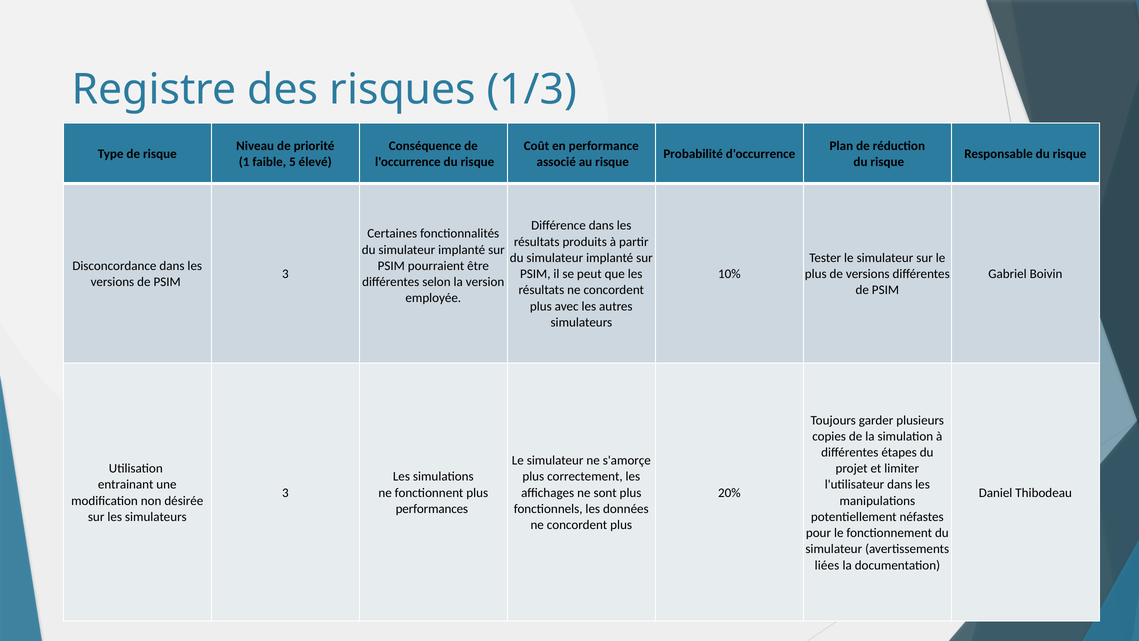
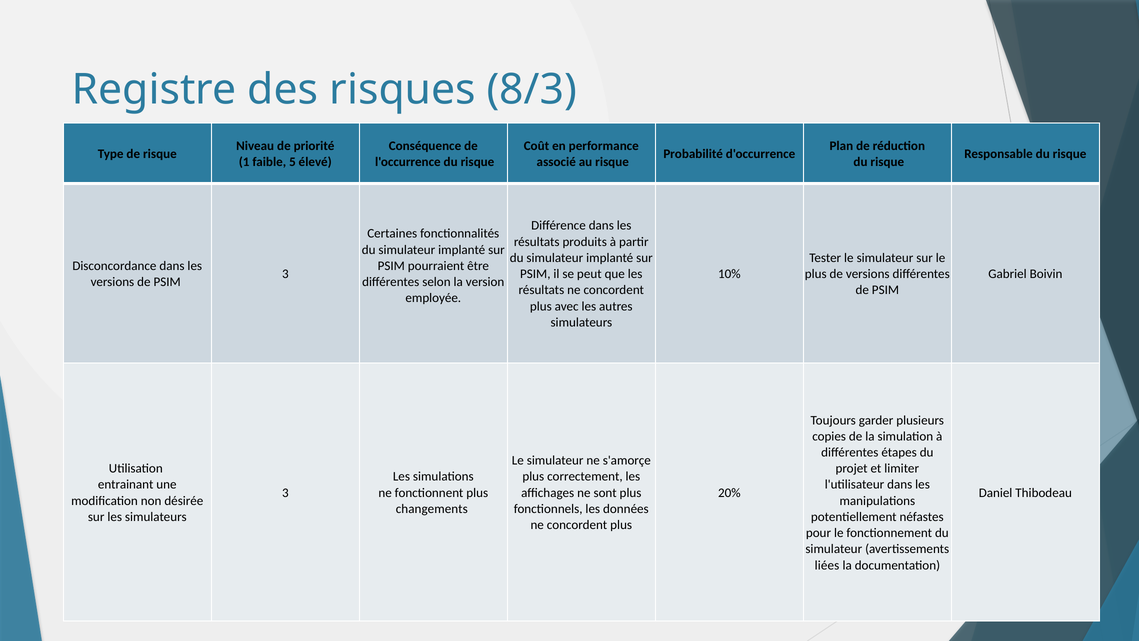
1/3: 1/3 -> 8/3
performances: performances -> changements
